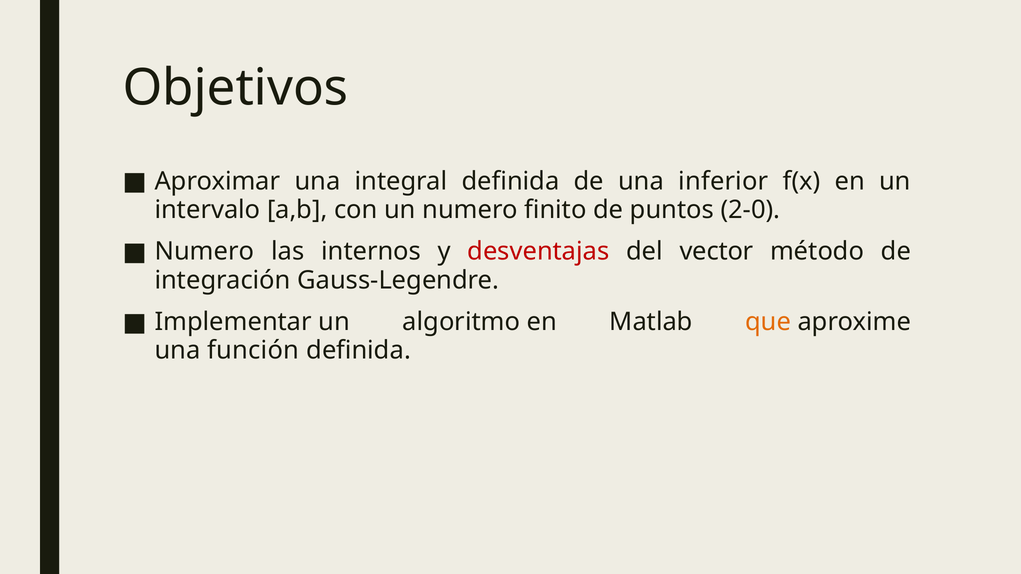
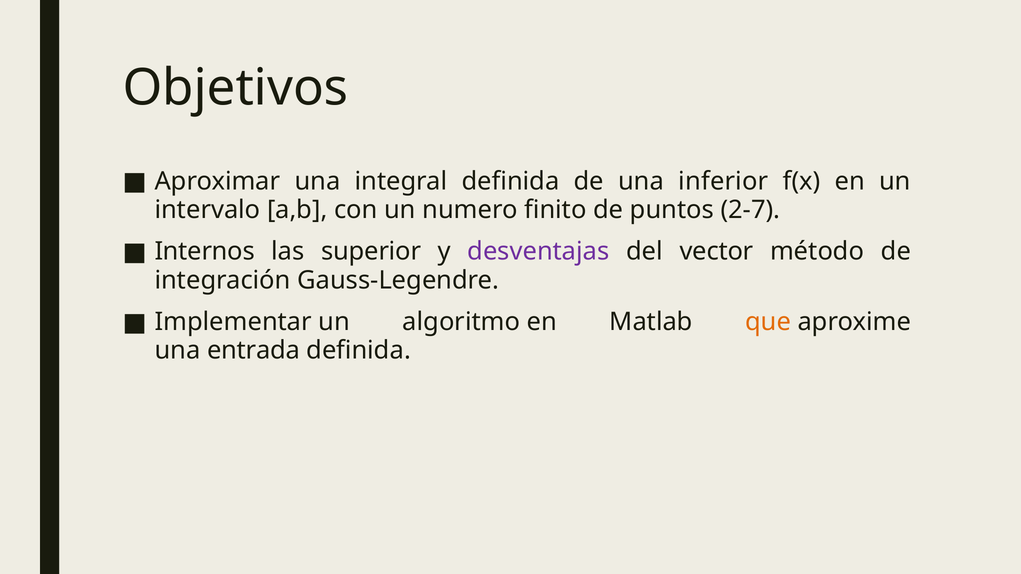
2-0: 2-0 -> 2-7
Numero at (205, 252): Numero -> Internos
internos: internos -> superior
desventajas colour: red -> purple
función: función -> entrada
